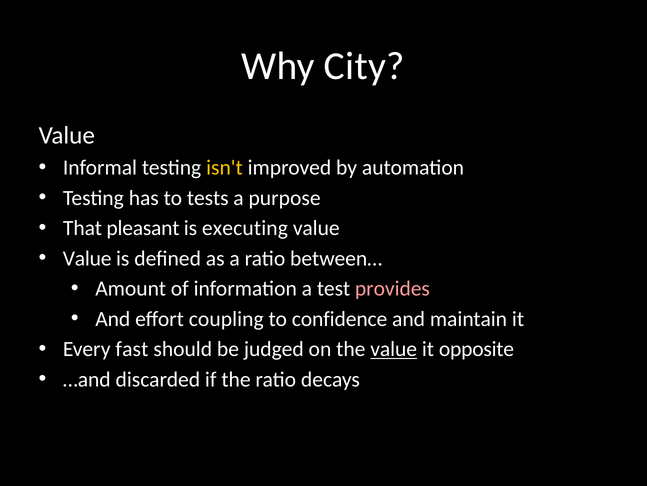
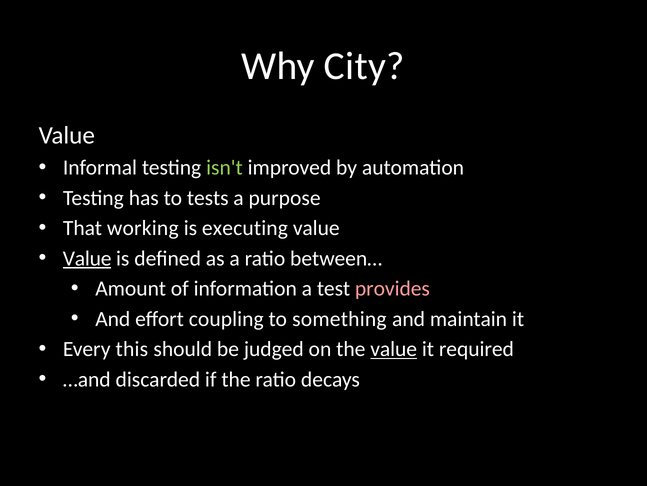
isn't colour: yellow -> light green
pleasant: pleasant -> working
Value at (87, 258) underline: none -> present
confidence: confidence -> something
fast: fast -> this
opposite: opposite -> required
